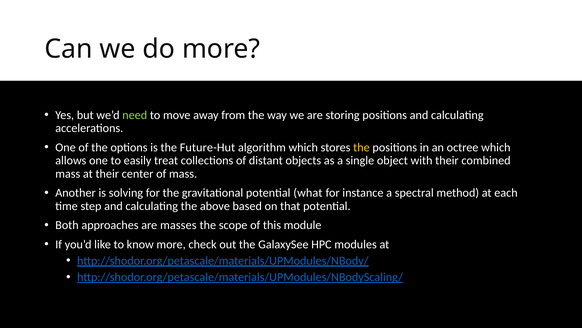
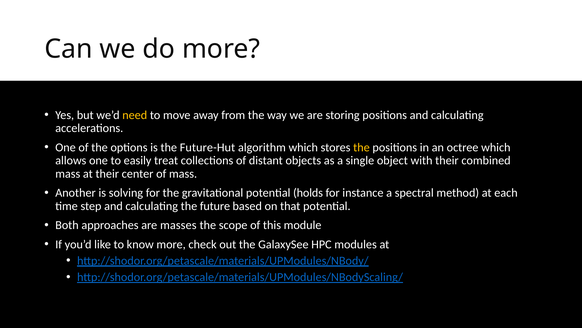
need colour: light green -> yellow
what: what -> holds
above: above -> future
